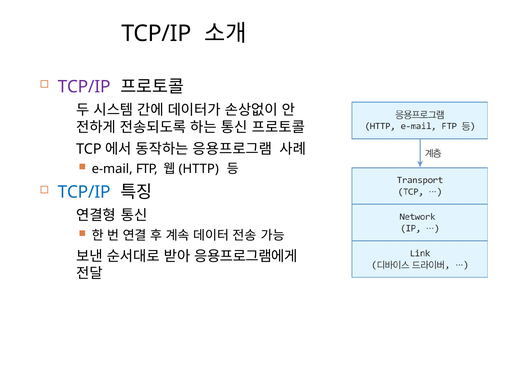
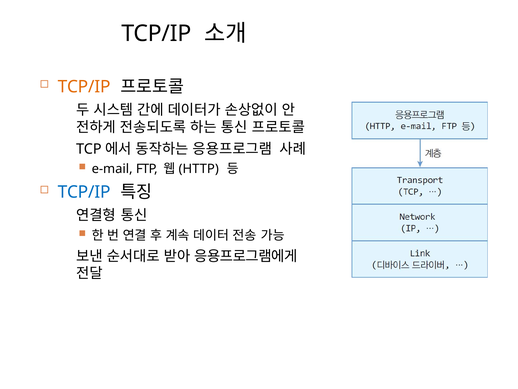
TCP/IP at (84, 87) colour: purple -> orange
